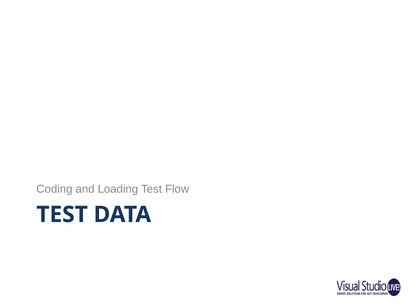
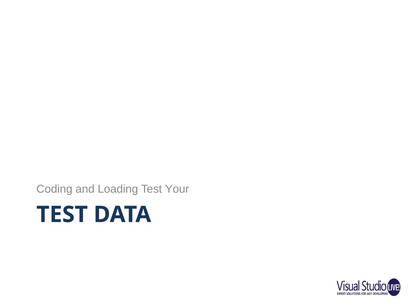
Flow: Flow -> Your
